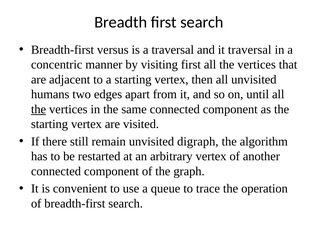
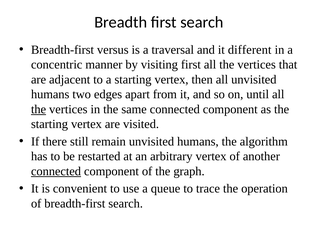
it traversal: traversal -> different
remain unvisited digraph: digraph -> humans
connected at (56, 171) underline: none -> present
